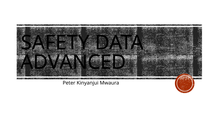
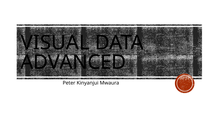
SAFETY: SAFETY -> VISUAL
